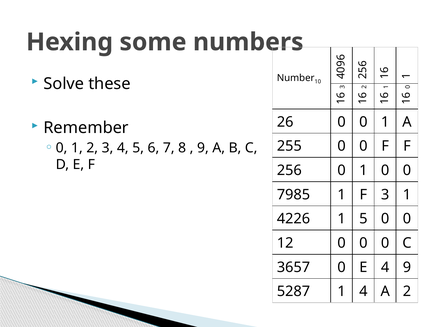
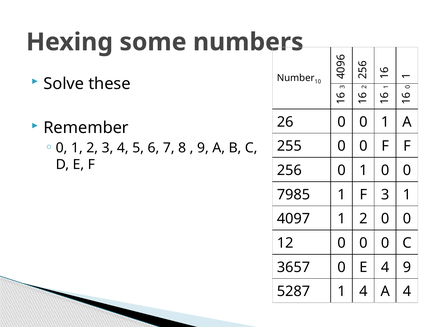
4226: 4226 -> 4097
5 at (363, 219): 5 -> 2
A 2: 2 -> 4
